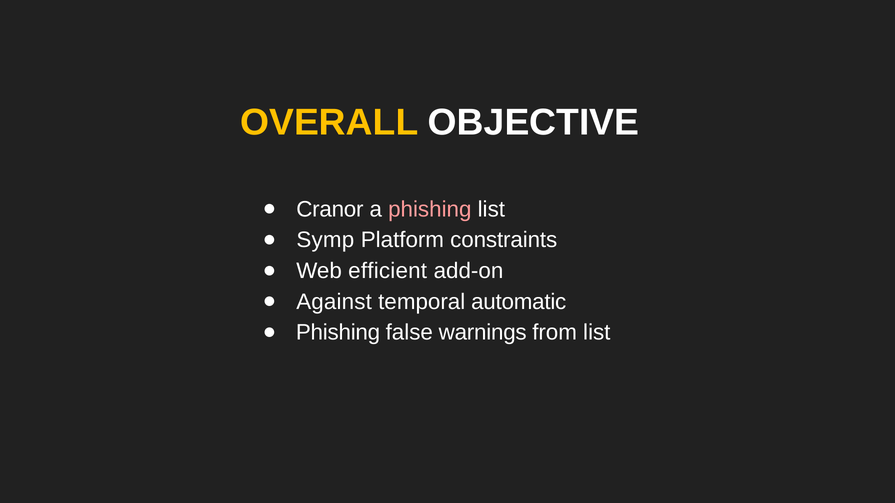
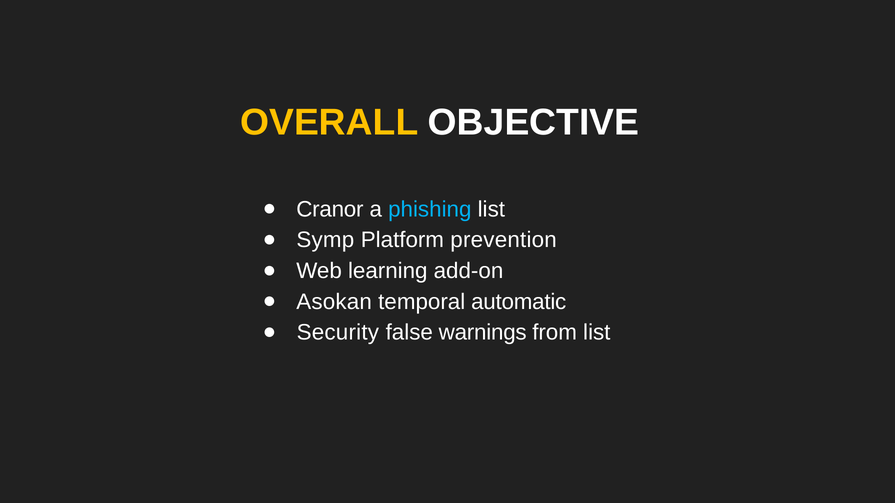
phishing at (430, 209) colour: pink -> light blue
constraints: constraints -> prevention
efficient: efficient -> learning
Against: Against -> Asokan
Phishing at (338, 333): Phishing -> Security
